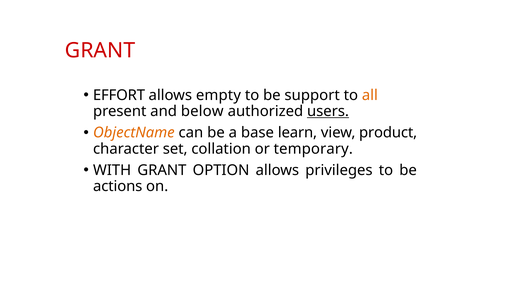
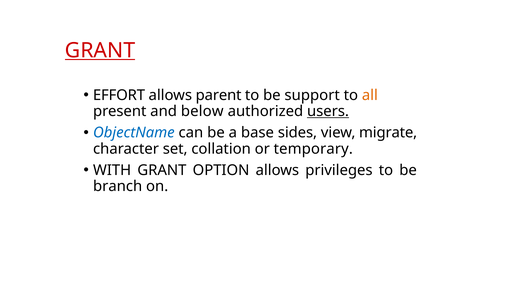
GRANT at (100, 50) underline: none -> present
empty: empty -> parent
ObjectName colour: orange -> blue
learn: learn -> sides
product: product -> migrate
actions: actions -> branch
